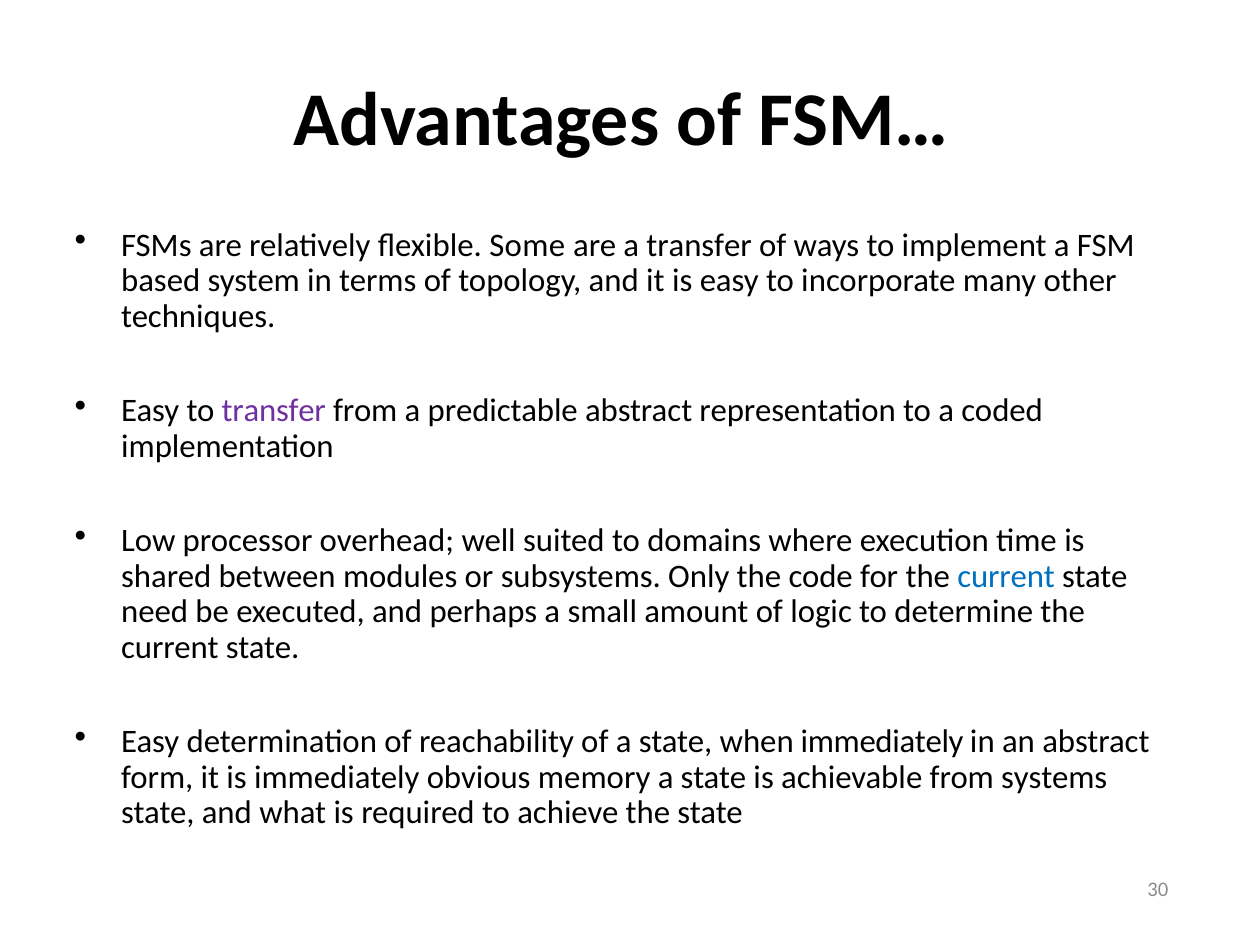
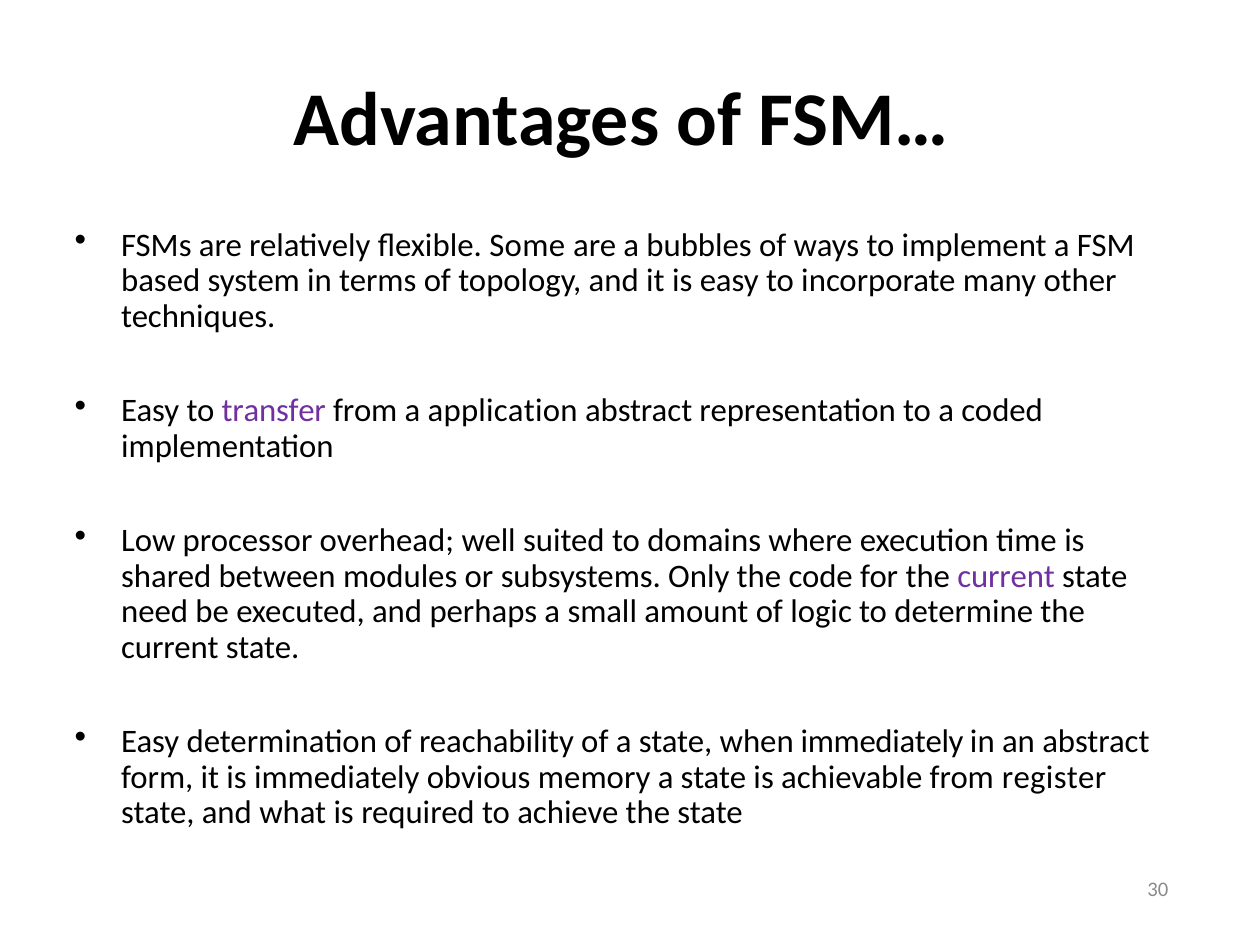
a transfer: transfer -> bubbles
predictable: predictable -> application
current at (1006, 577) colour: blue -> purple
systems: systems -> register
